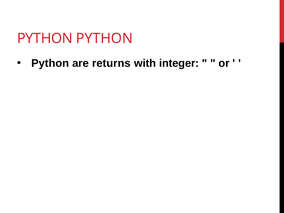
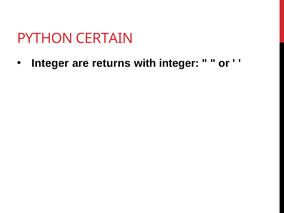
PYTHON PYTHON: PYTHON -> CERTAIN
Python at (50, 63): Python -> Integer
